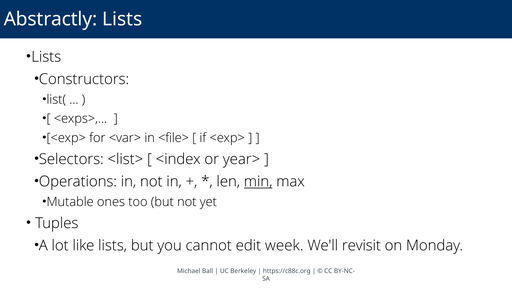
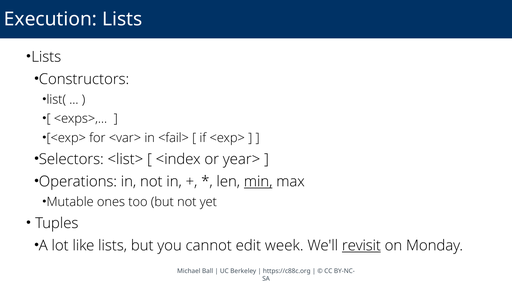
Abstractly: Abstractly -> Execution
<file>: <file> -> <fail>
revisit underline: none -> present
